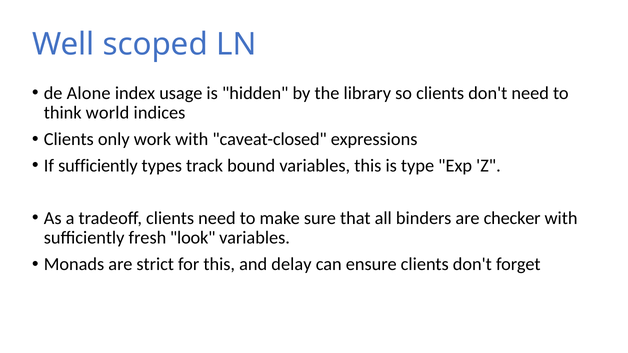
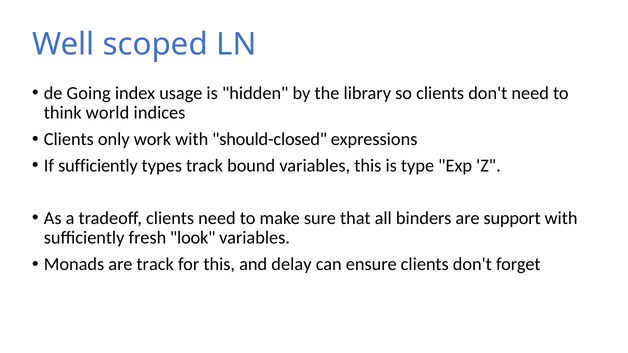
Alone: Alone -> Going
caveat-closed: caveat-closed -> should-closed
checker: checker -> support
are strict: strict -> track
